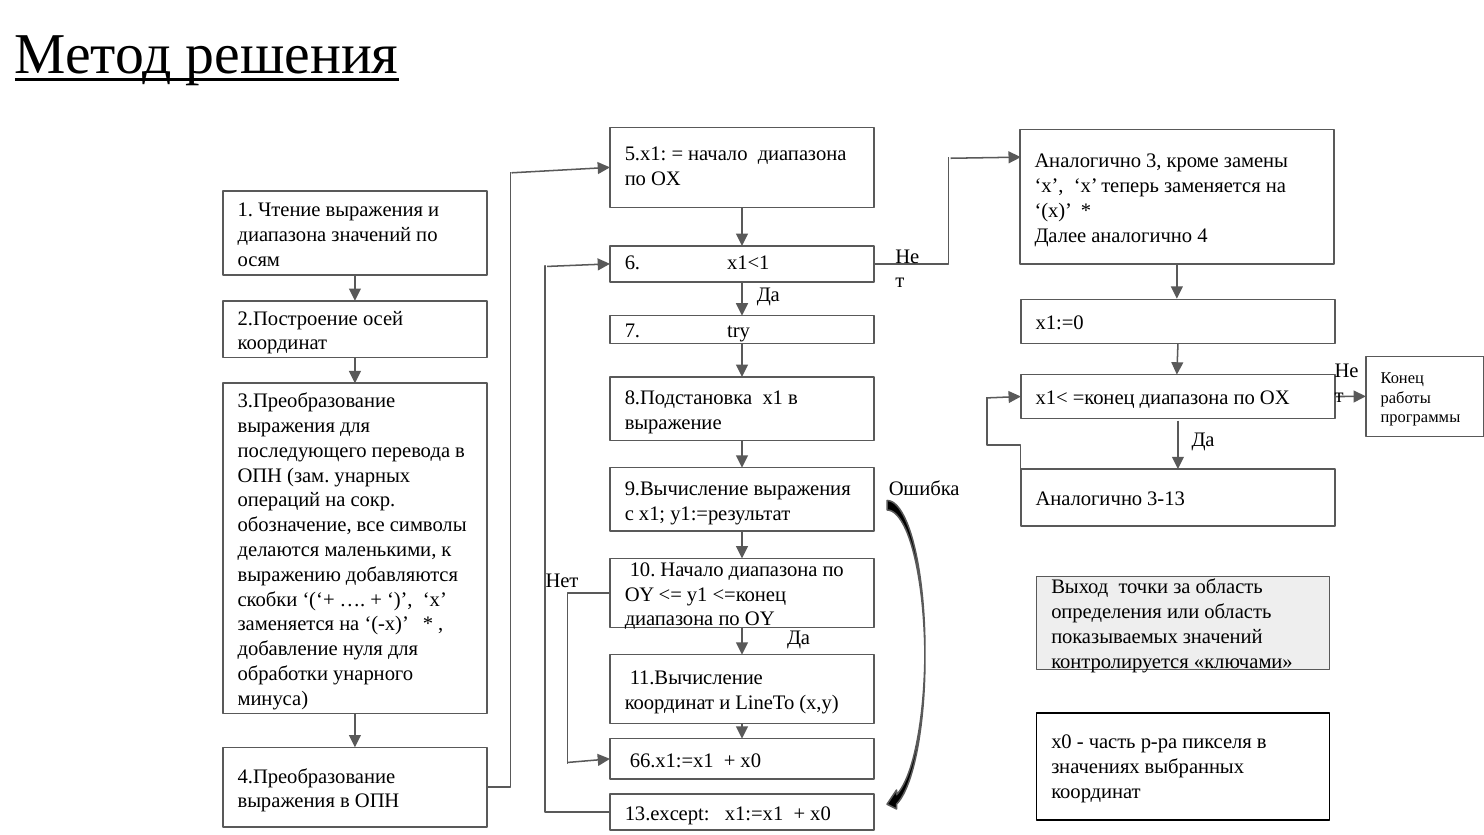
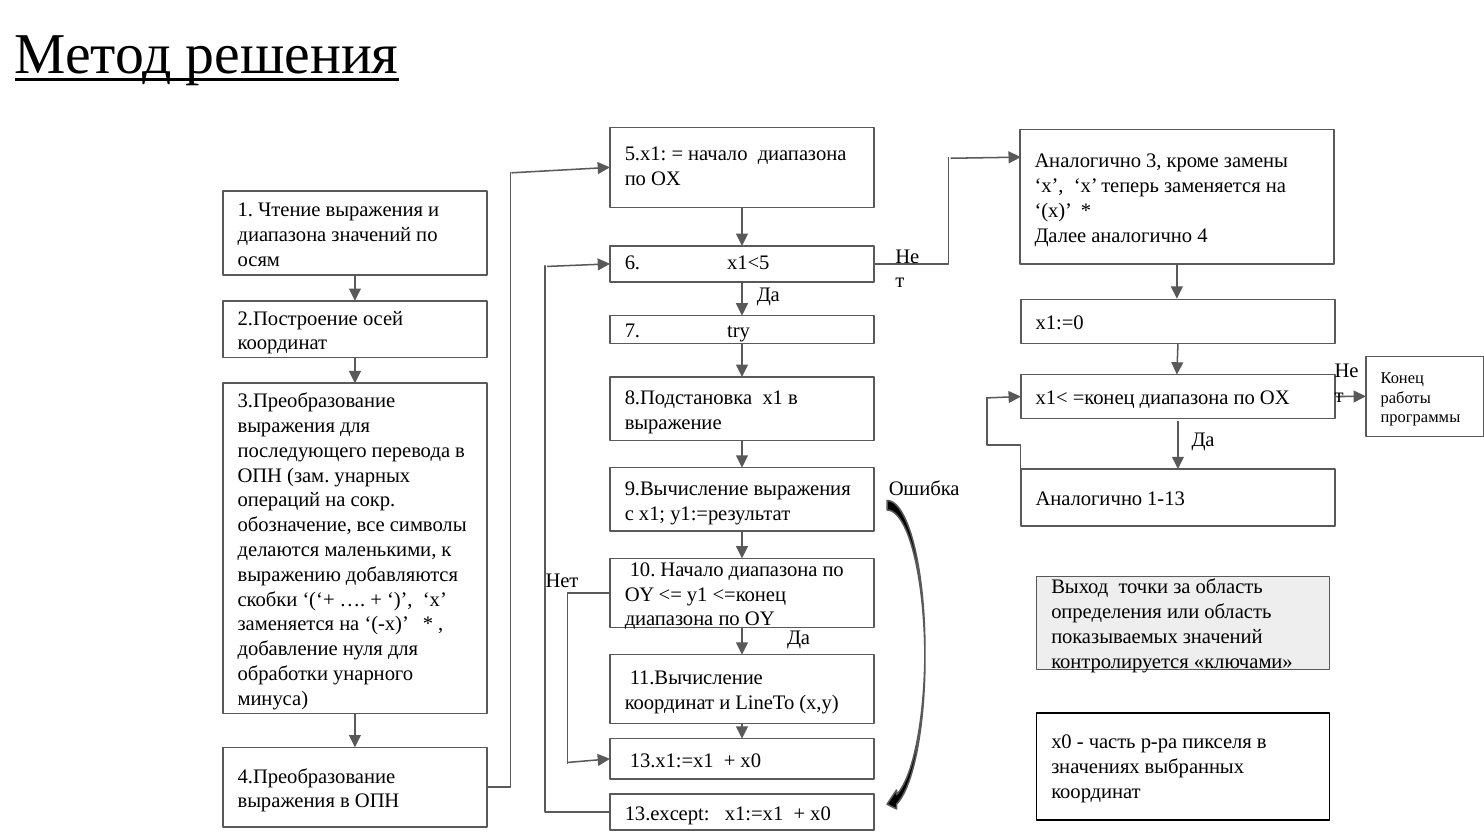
x1<1: x1<1 -> x1<5
3-13: 3-13 -> 1-13
66.x1:=x1: 66.x1:=x1 -> 13.x1:=x1
